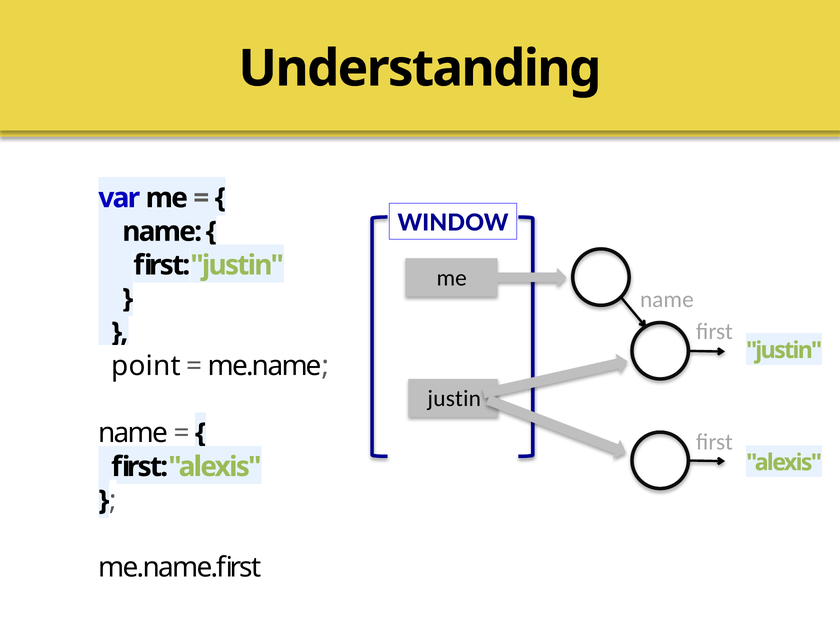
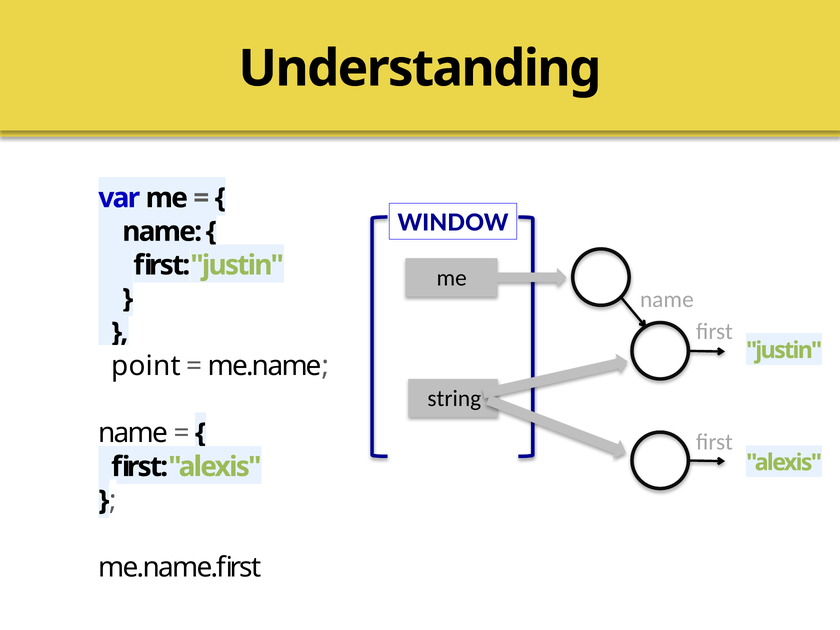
justin at (454, 399): justin -> string
